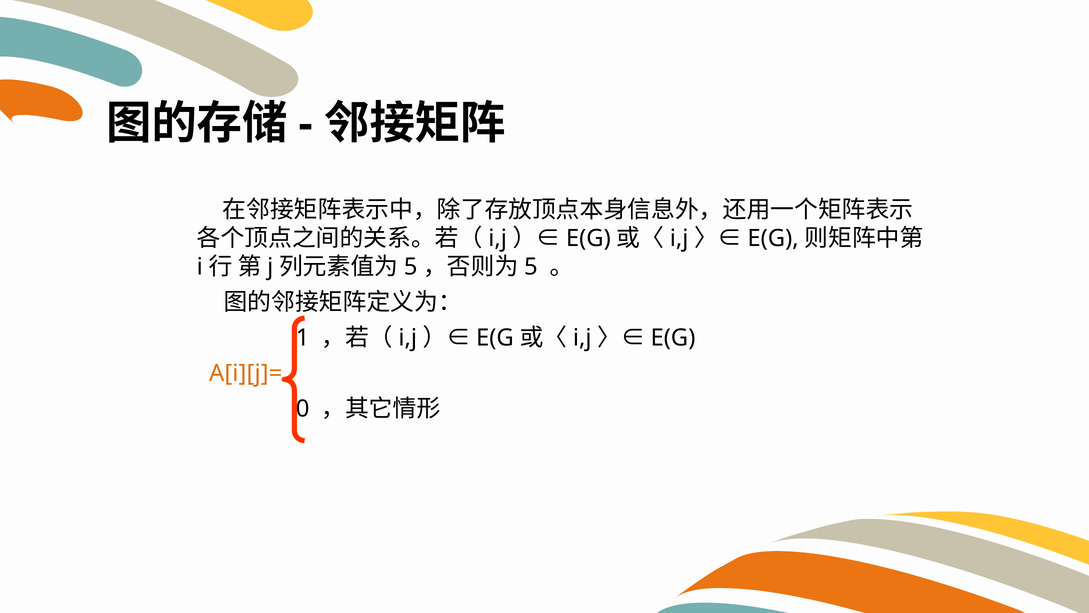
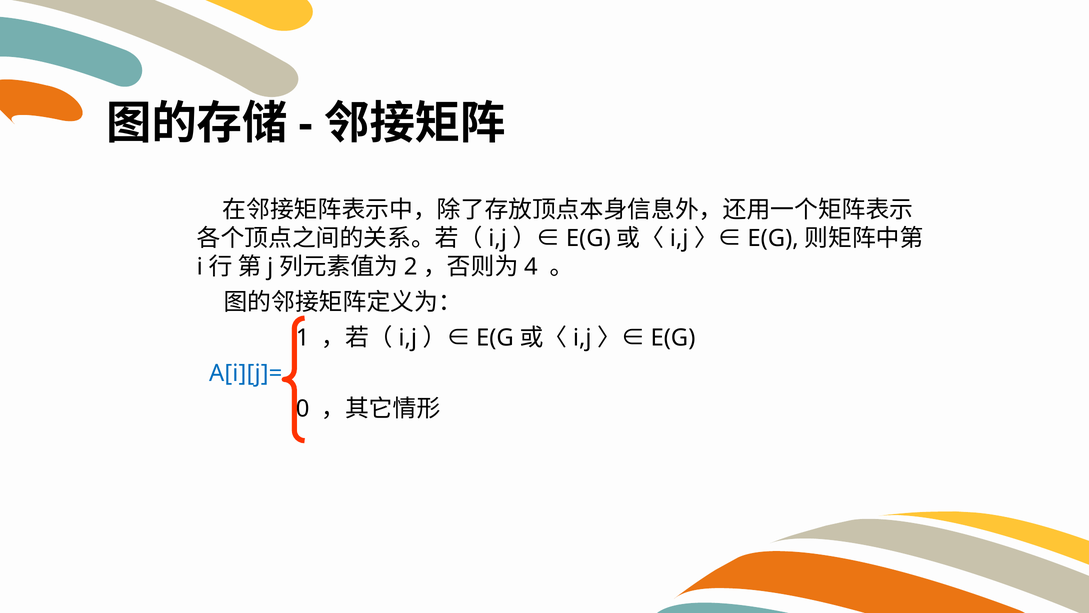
5 at (411, 267): 5 -> 2
5 at (531, 267): 5 -> 4
A[i][j]= colour: orange -> blue
